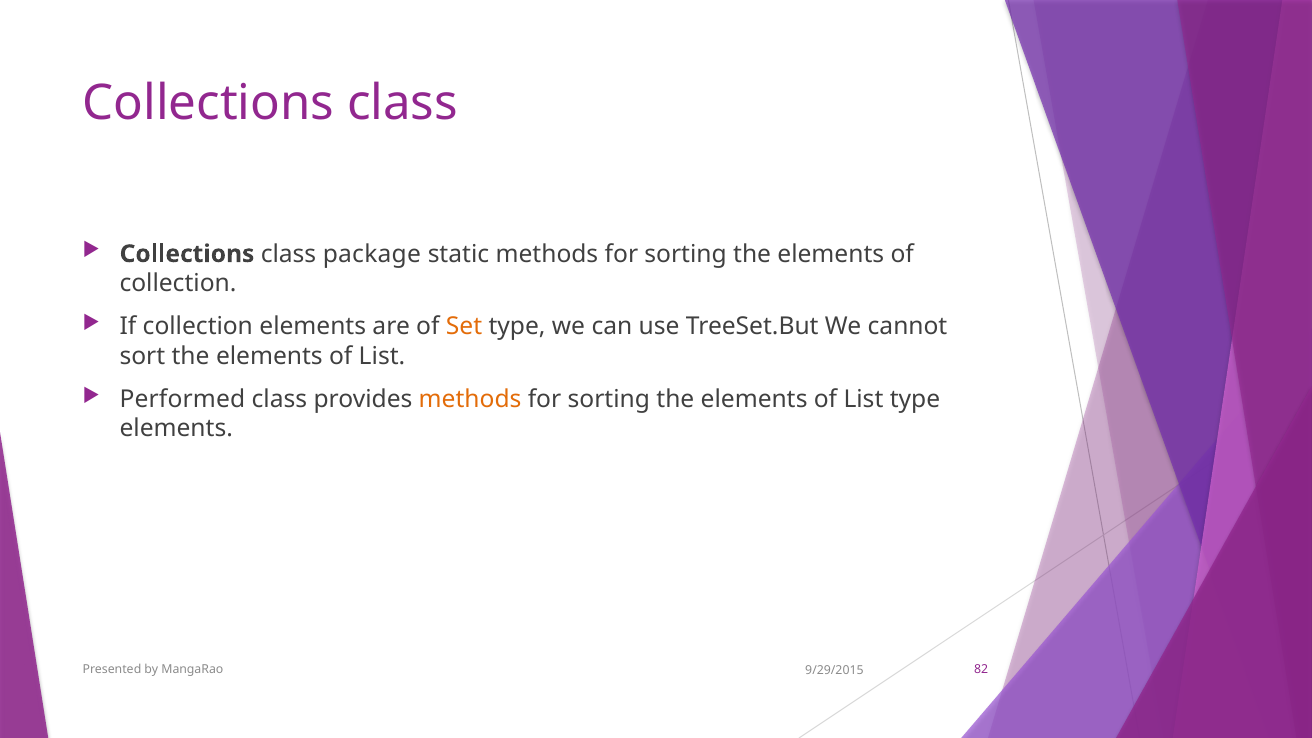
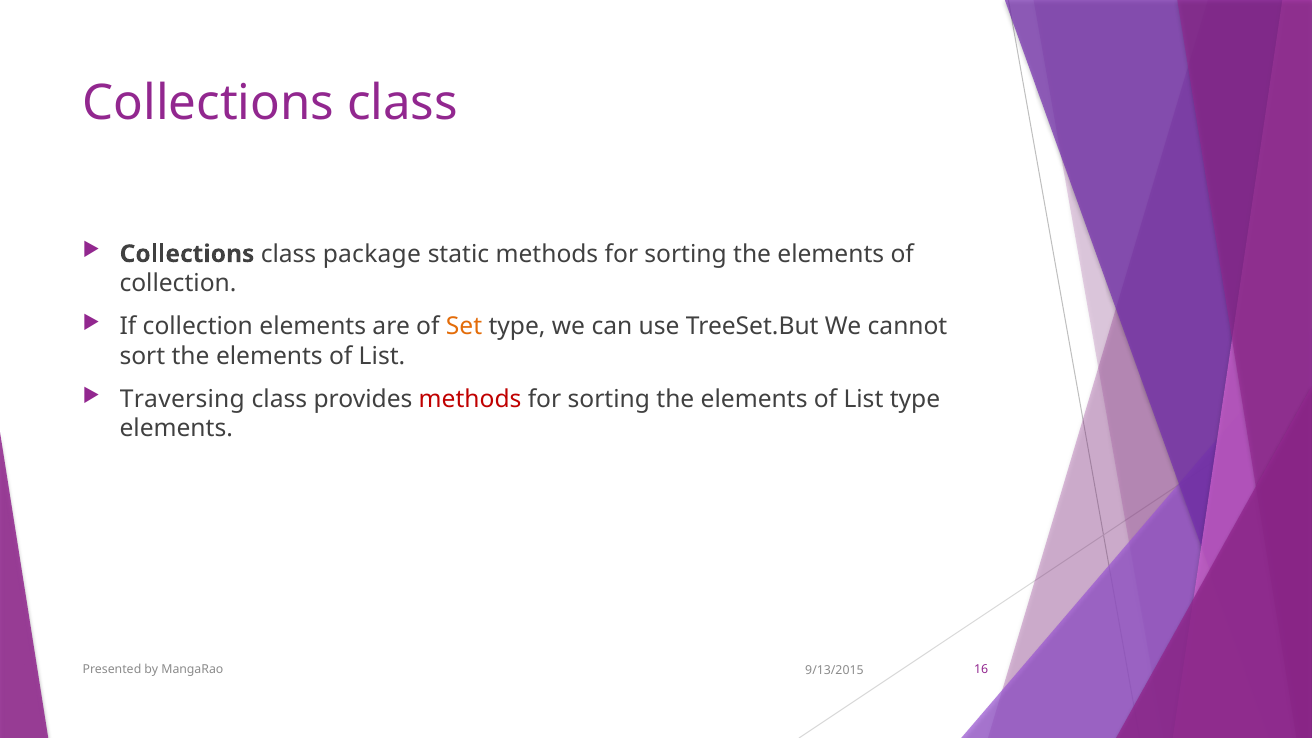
Performed: Performed -> Traversing
methods at (470, 399) colour: orange -> red
82: 82 -> 16
9/29/2015: 9/29/2015 -> 9/13/2015
